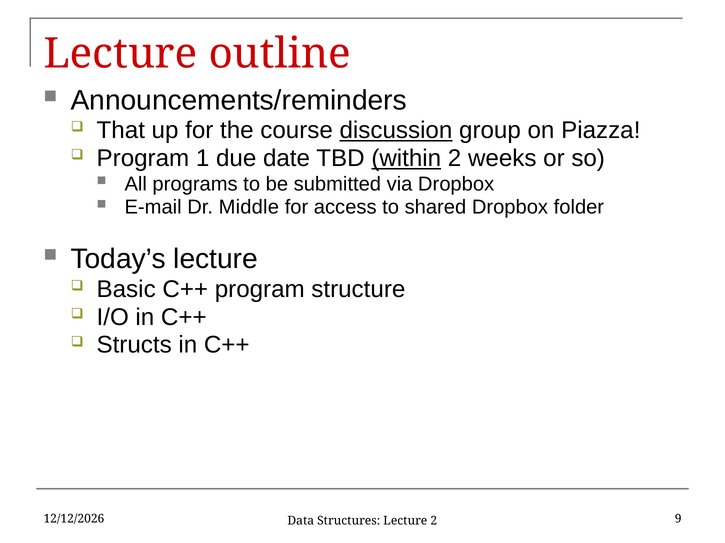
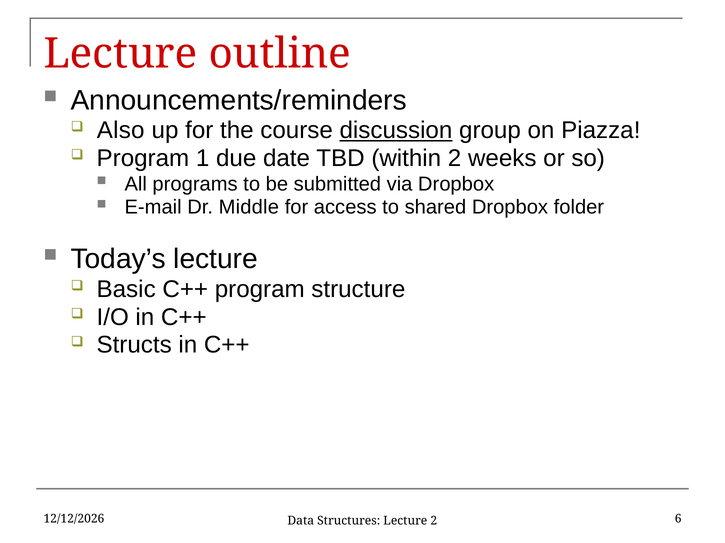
That: That -> Also
within underline: present -> none
9: 9 -> 6
